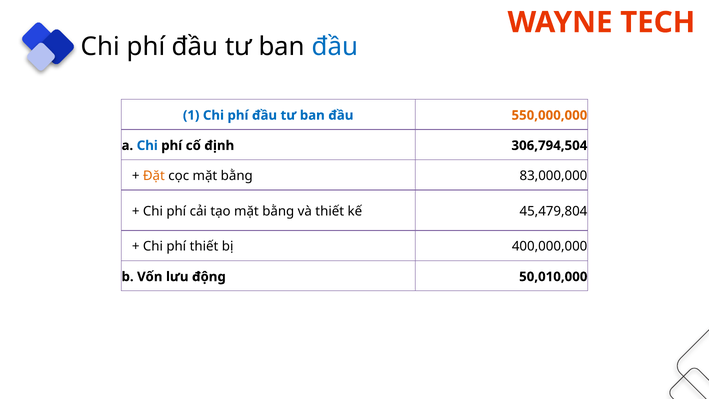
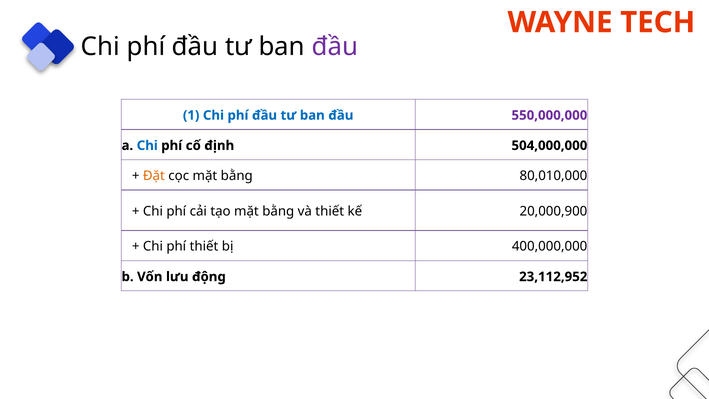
đầu at (335, 47) colour: blue -> purple
550,000,000 colour: orange -> purple
306,794,504: 306,794,504 -> 504,000,000
83,000,000: 83,000,000 -> 80,010,000
45,479,804: 45,479,804 -> 20,000,900
50,010,000: 50,010,000 -> 23,112,952
